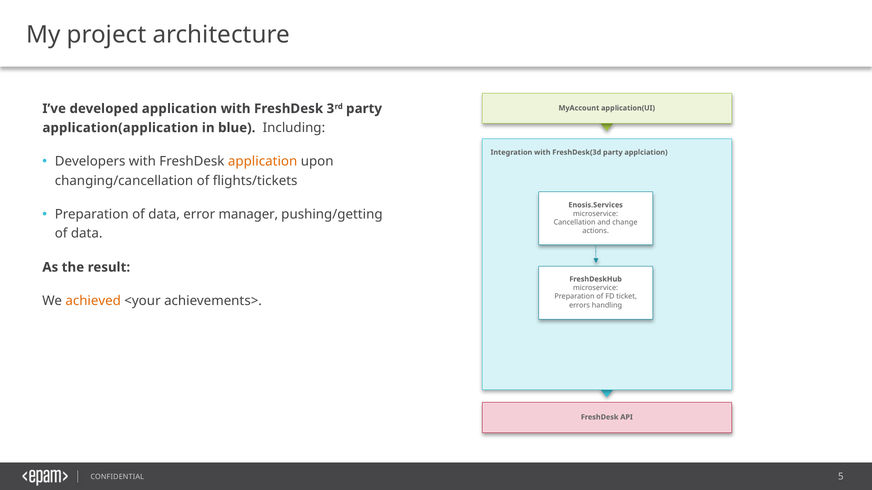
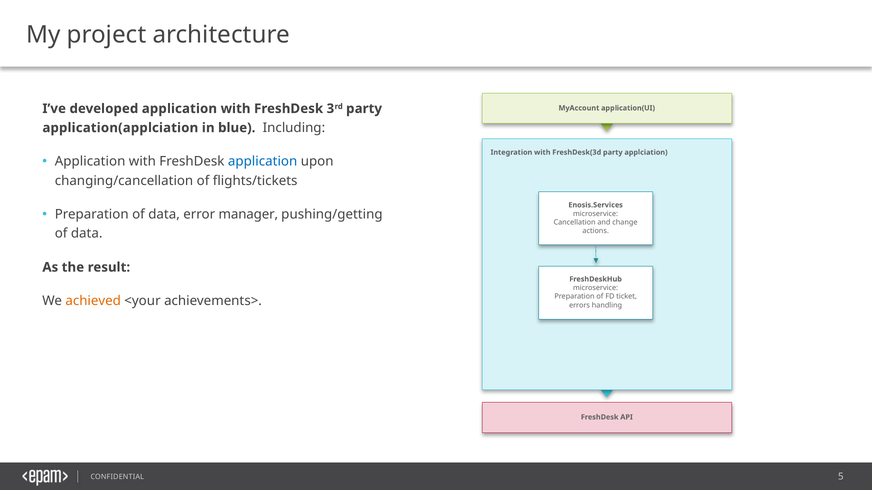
application(application: application(application -> application(applciation
Developers at (90, 162): Developers -> Application
application at (263, 162) colour: orange -> blue
